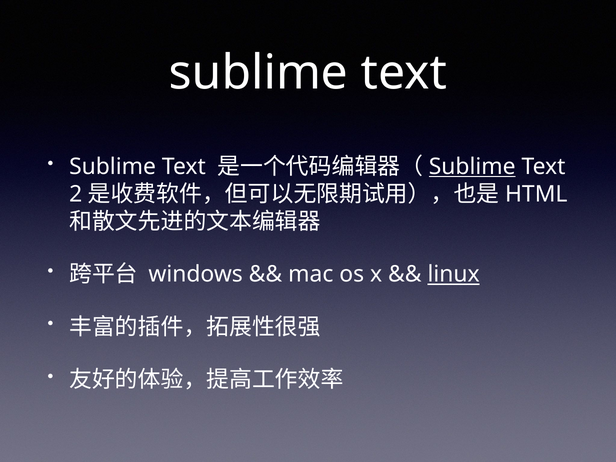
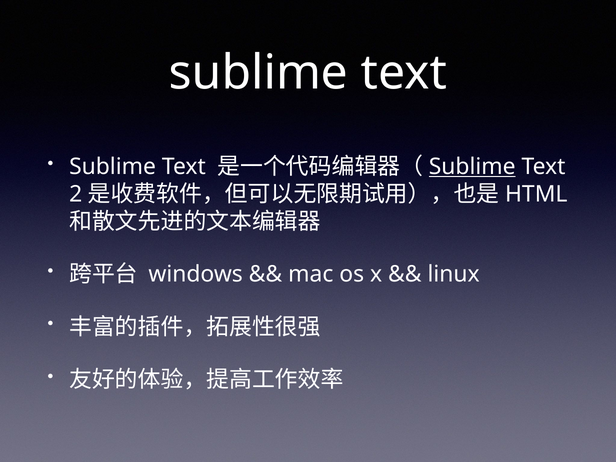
linux underline: present -> none
